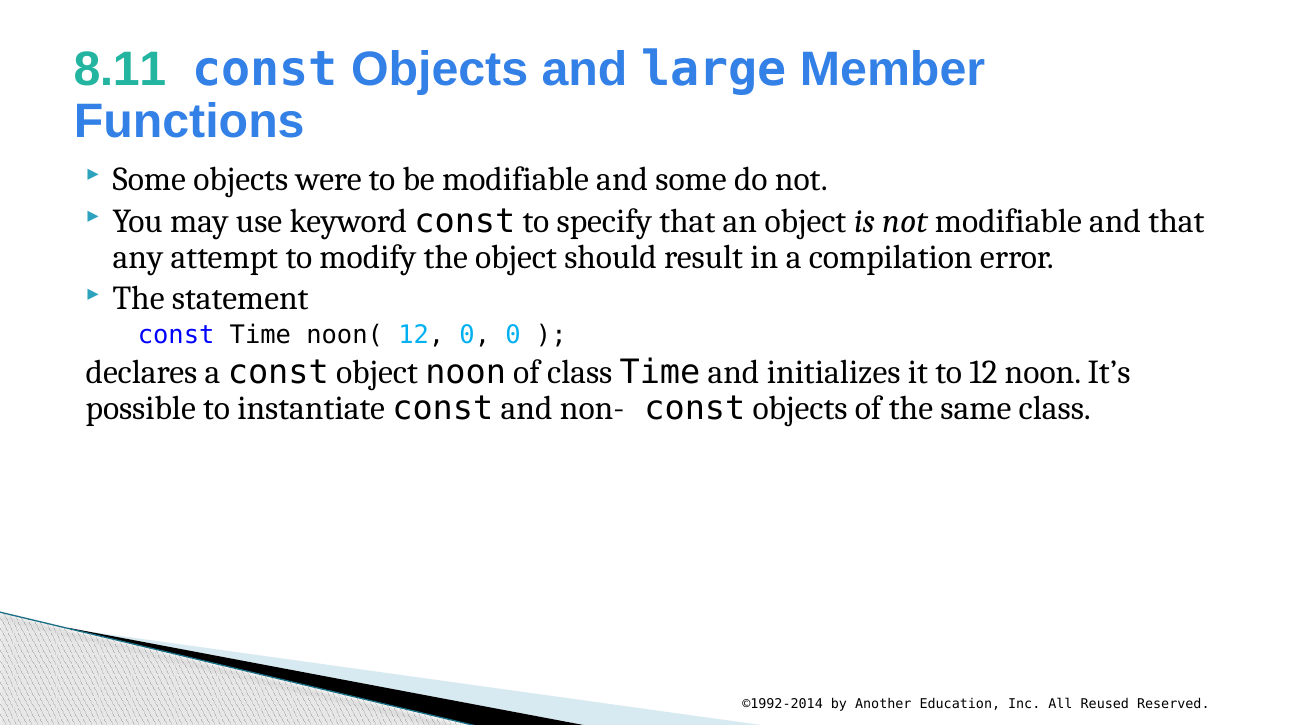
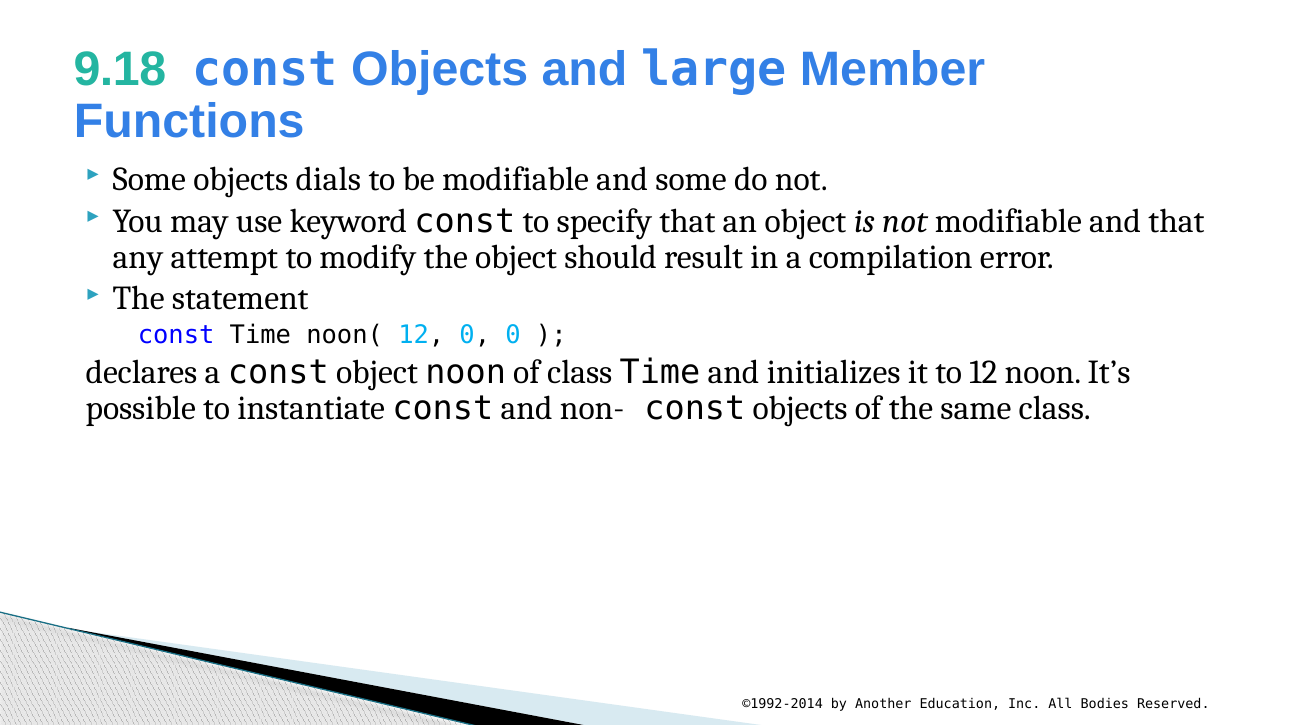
8.11: 8.11 -> 9.18
were: were -> dials
Reused: Reused -> Bodies
